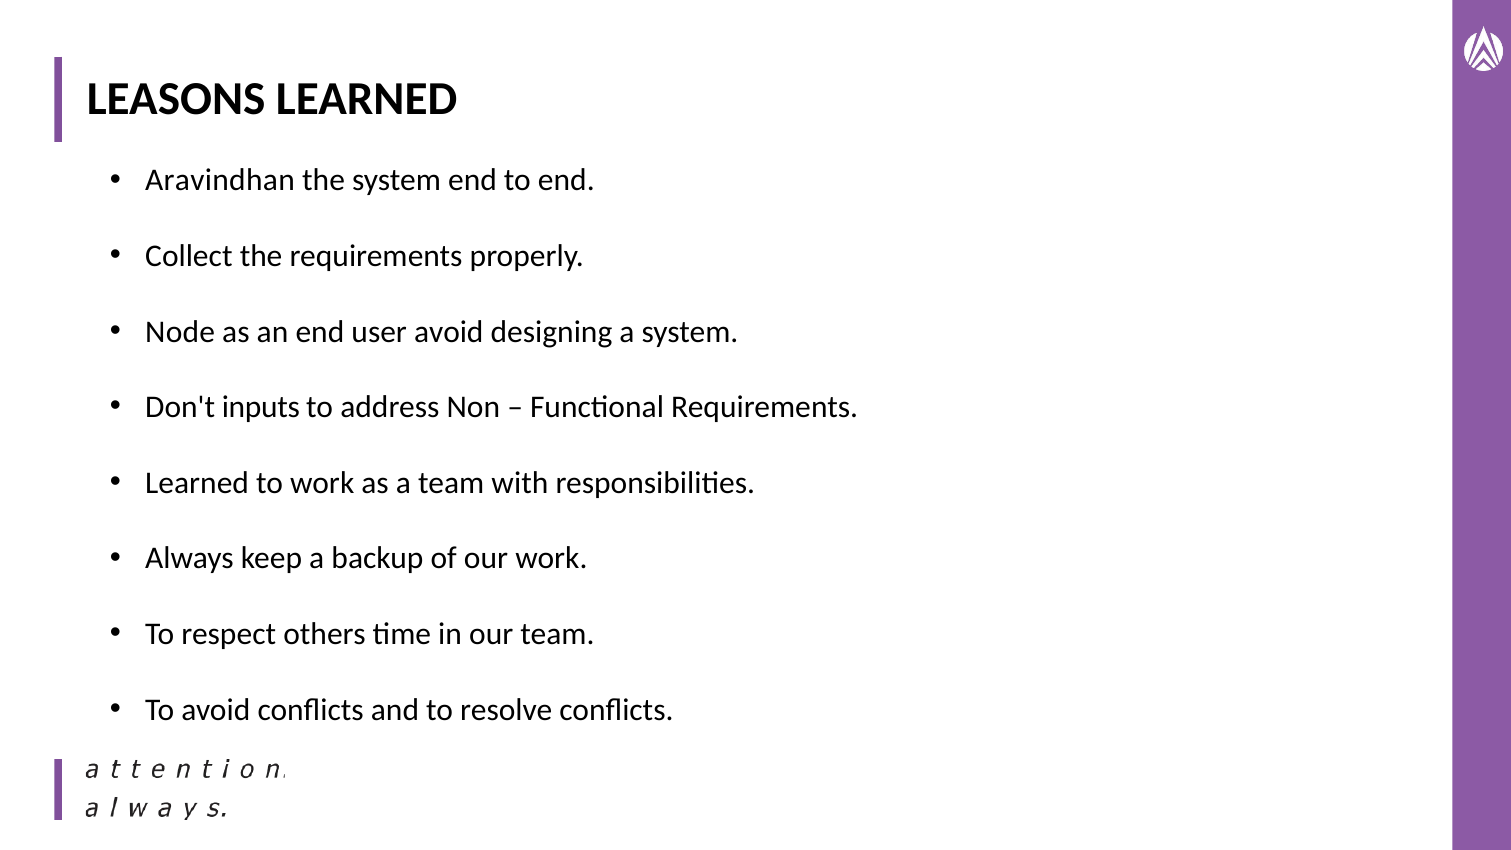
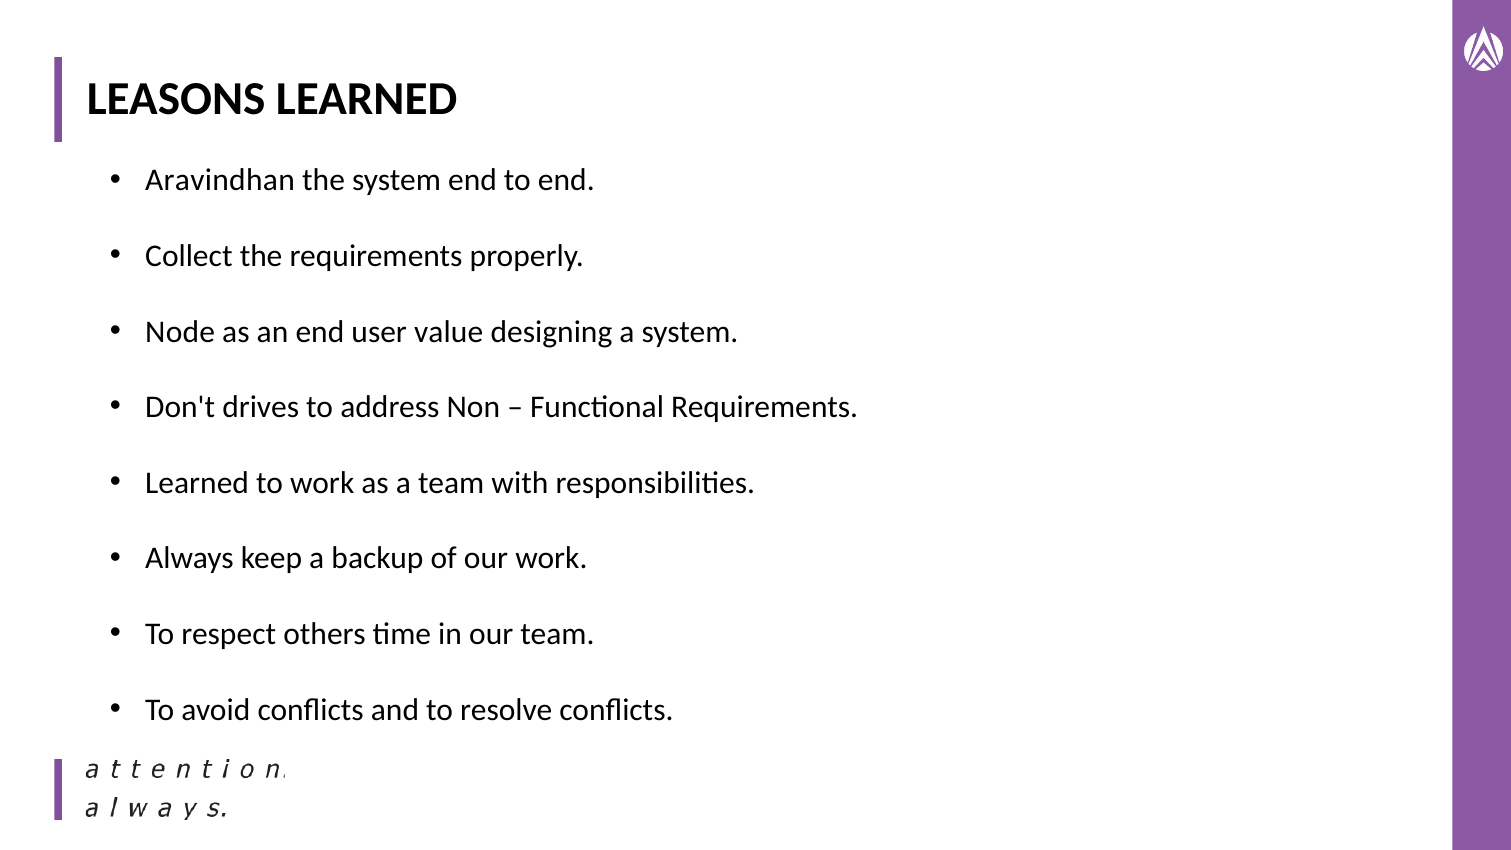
user avoid: avoid -> value
inputs: inputs -> drives
